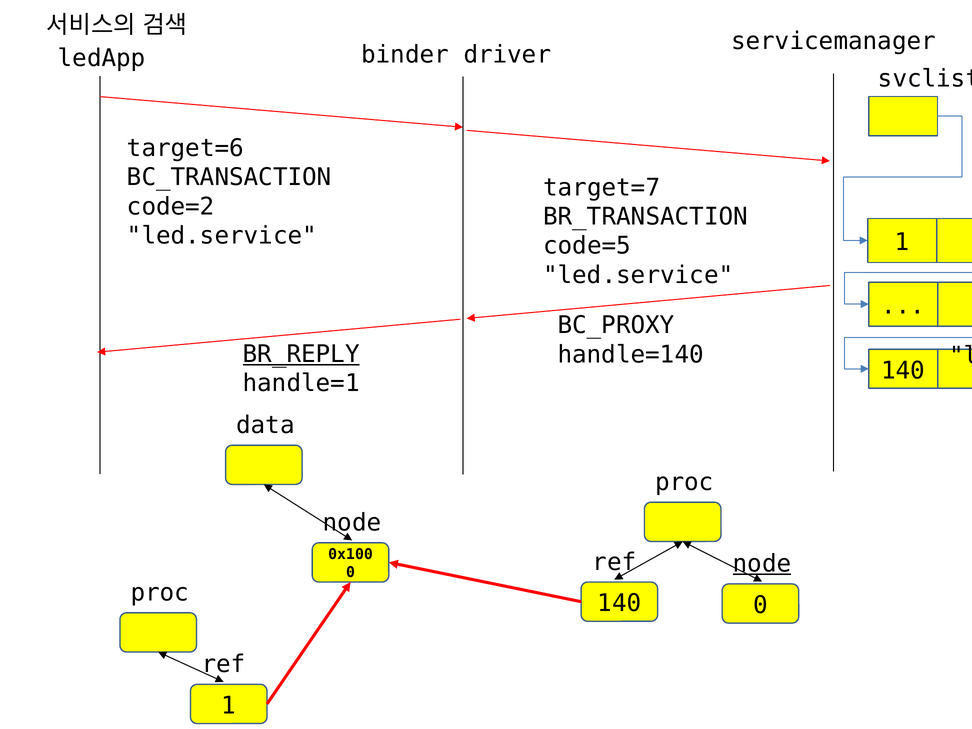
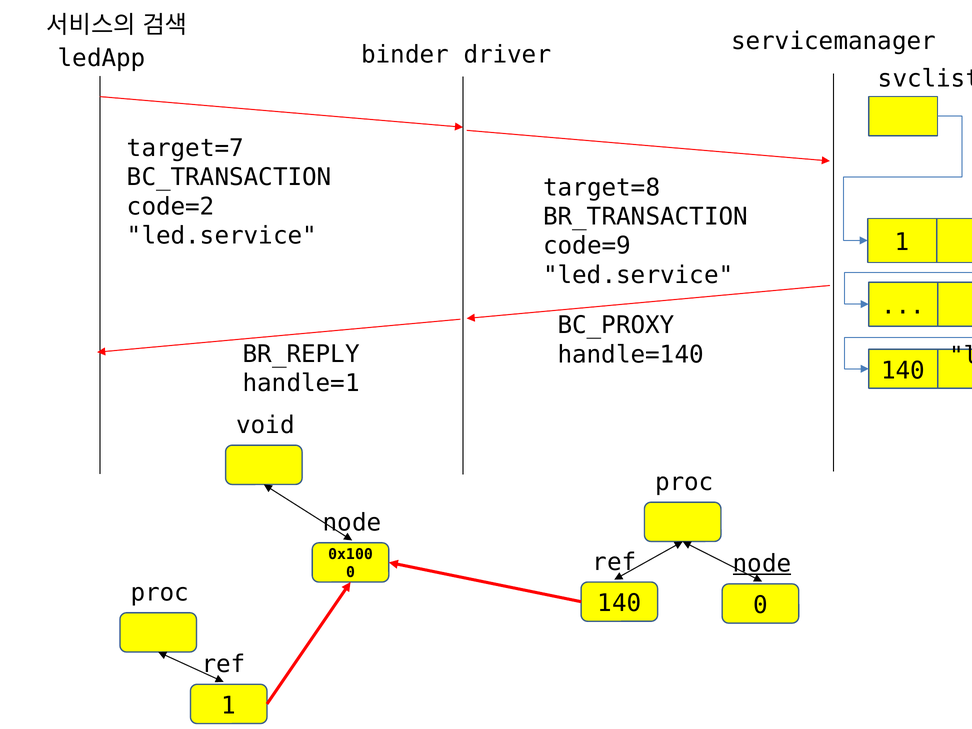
target=6: target=6 -> target=7
target=7: target=7 -> target=8
code=5: code=5 -> code=9
BR_REPLY underline: present -> none
data: data -> void
